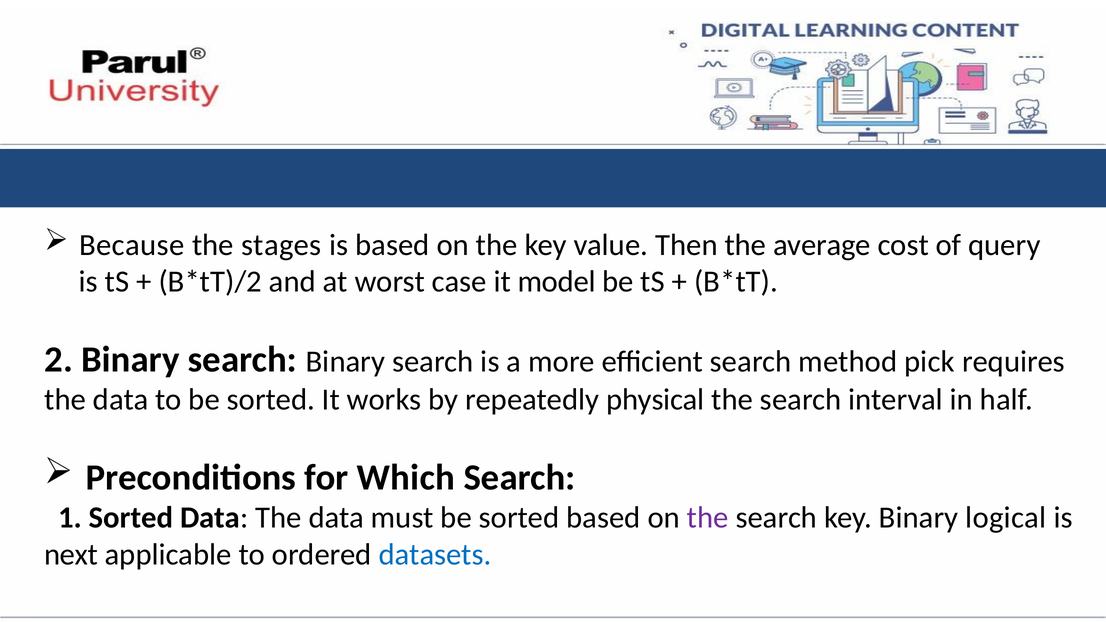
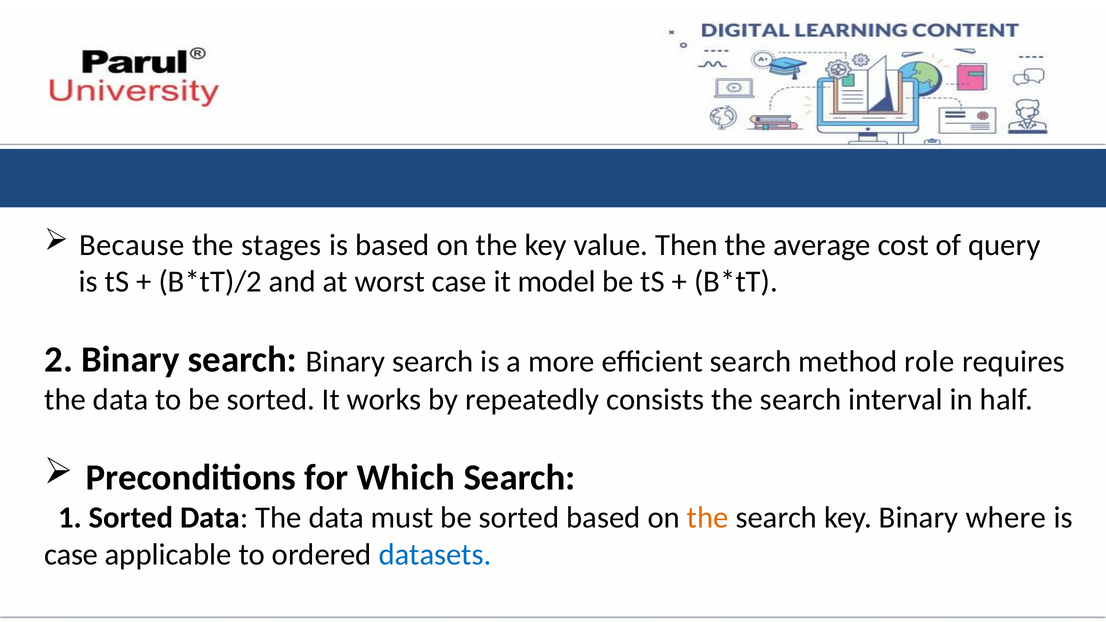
pick: pick -> role
physical: physical -> consists
the at (708, 518) colour: purple -> orange
logical: logical -> where
next at (71, 555): next -> case
